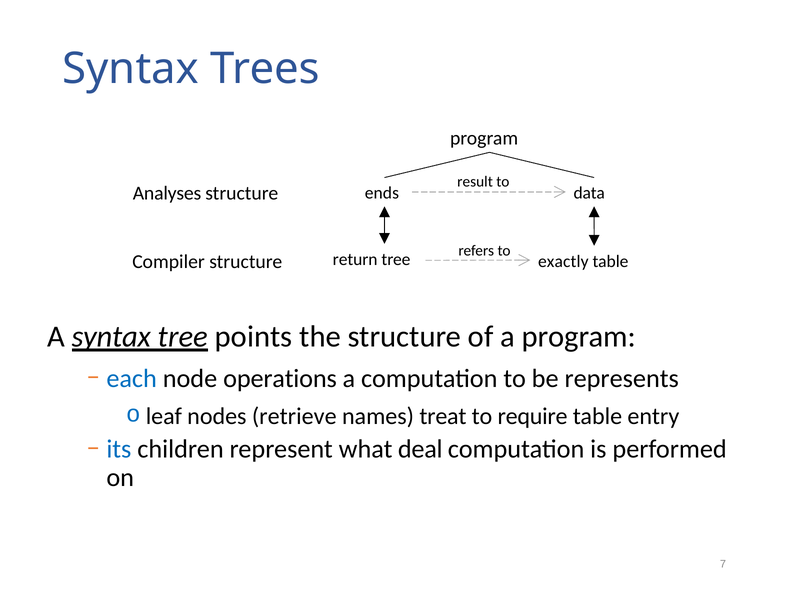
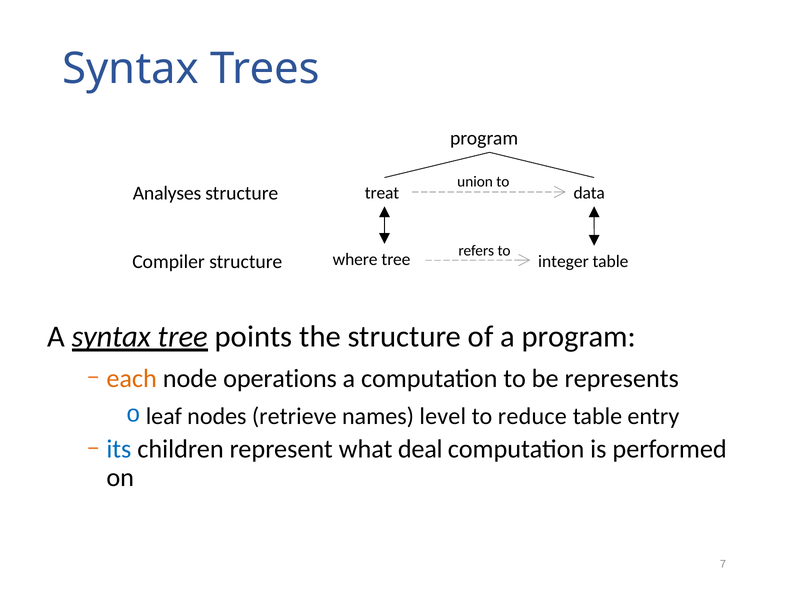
result: result -> union
ends: ends -> treat
return: return -> where
exactly: exactly -> integer
each colour: blue -> orange
treat: treat -> level
require: require -> reduce
